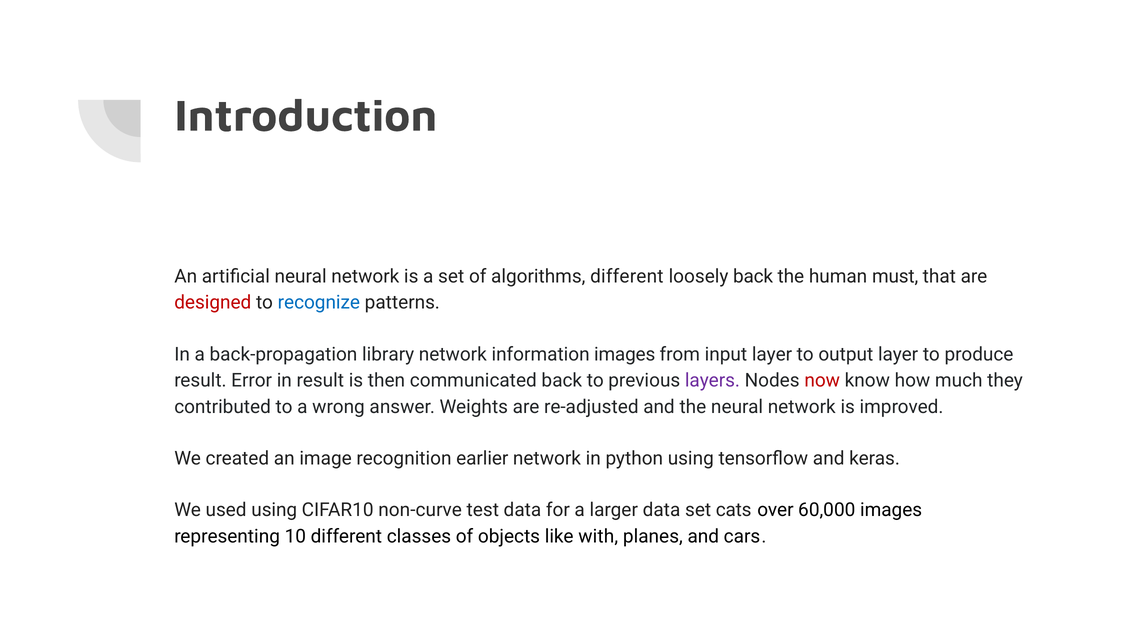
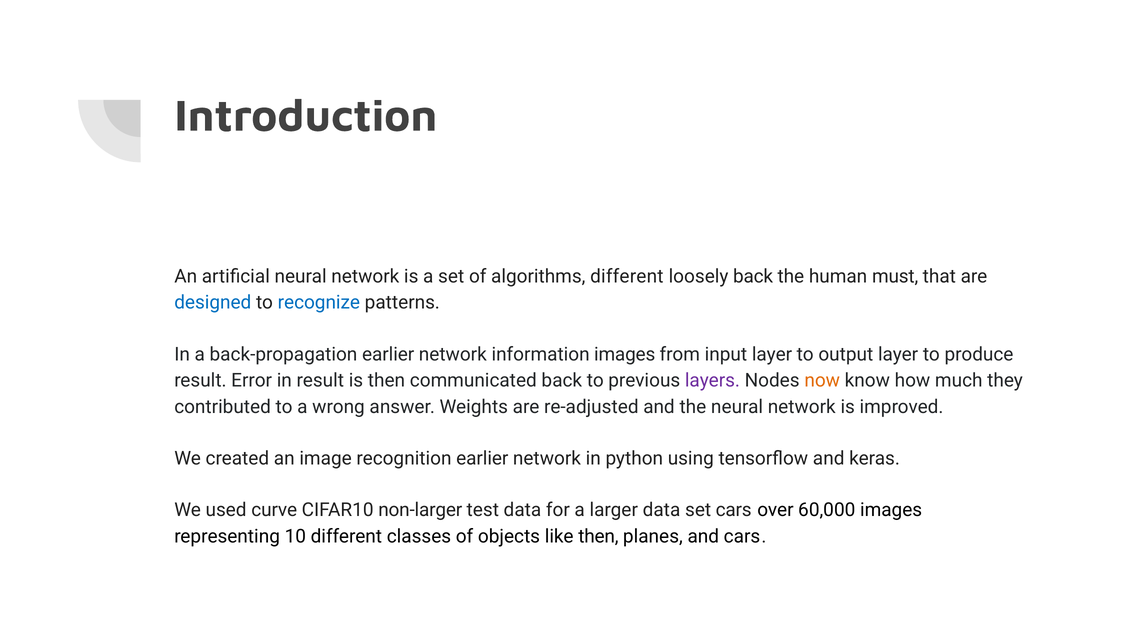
designed colour: red -> blue
back-propagation library: library -> earlier
now colour: red -> orange
used using: using -> curve
non-curve: non-curve -> non-larger
set cats: cats -> cars
like with: with -> then
